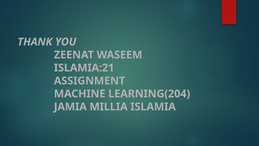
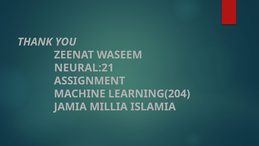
ISLAMIA:21: ISLAMIA:21 -> NEURAL:21
